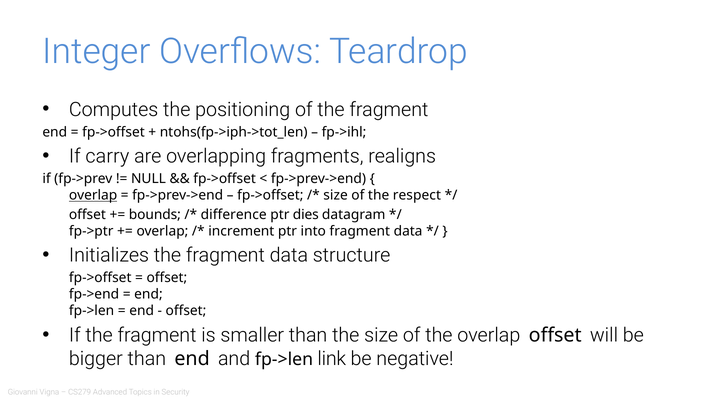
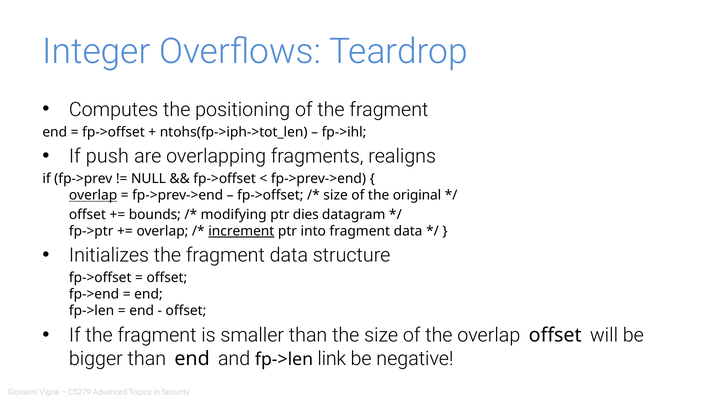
carry: carry -> push
respect: respect -> original
difference: difference -> modifying
increment underline: none -> present
